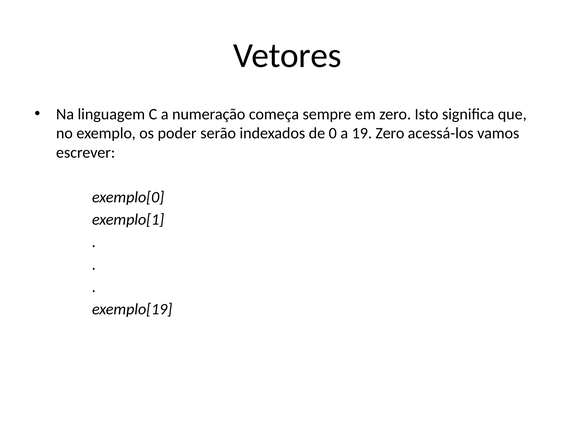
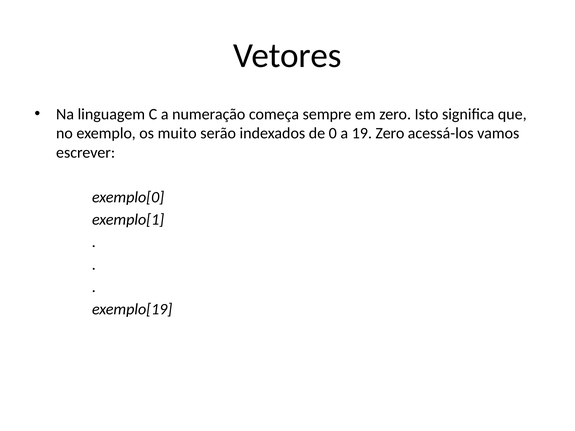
poder: poder -> muito
